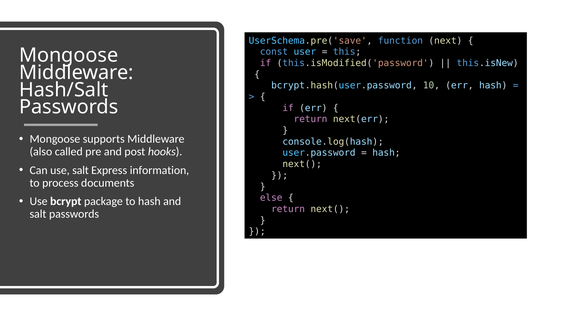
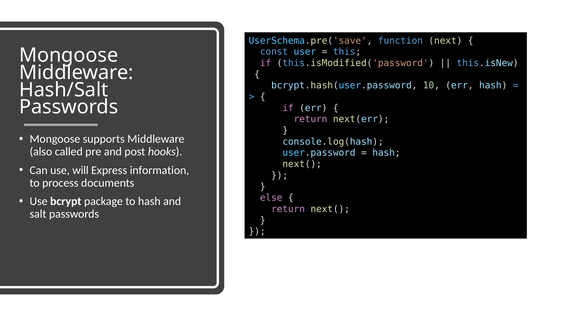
use salt: salt -> will
